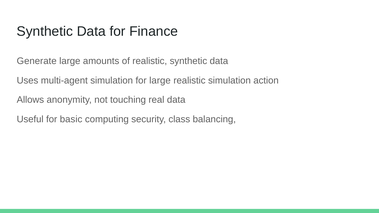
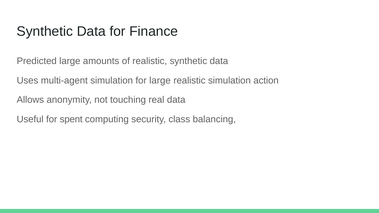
Generate: Generate -> Predicted
basic: basic -> spent
